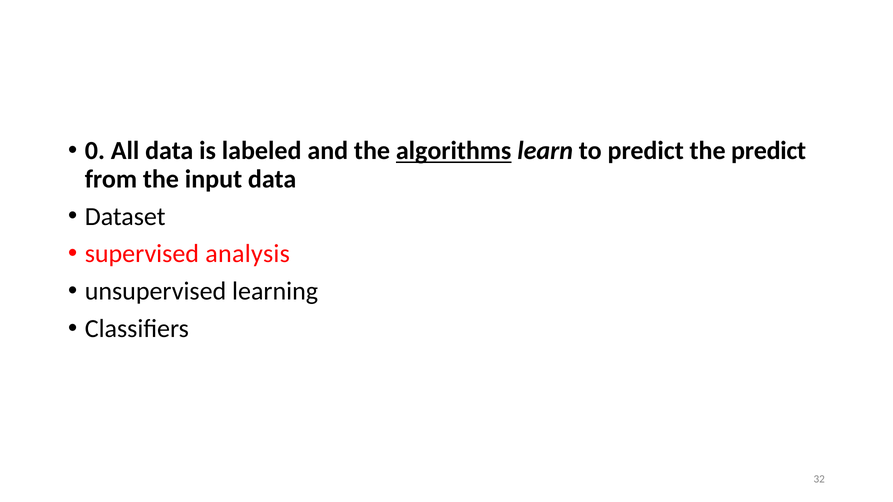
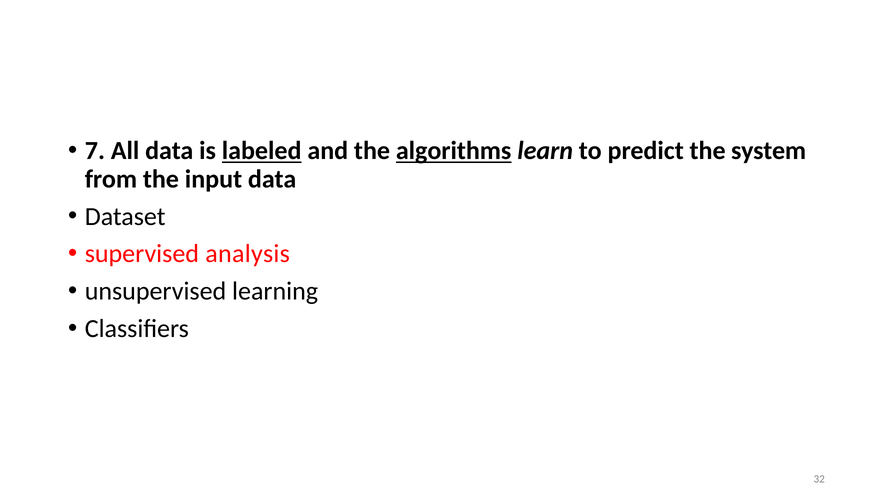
0: 0 -> 7
labeled underline: none -> present
the predict: predict -> system
